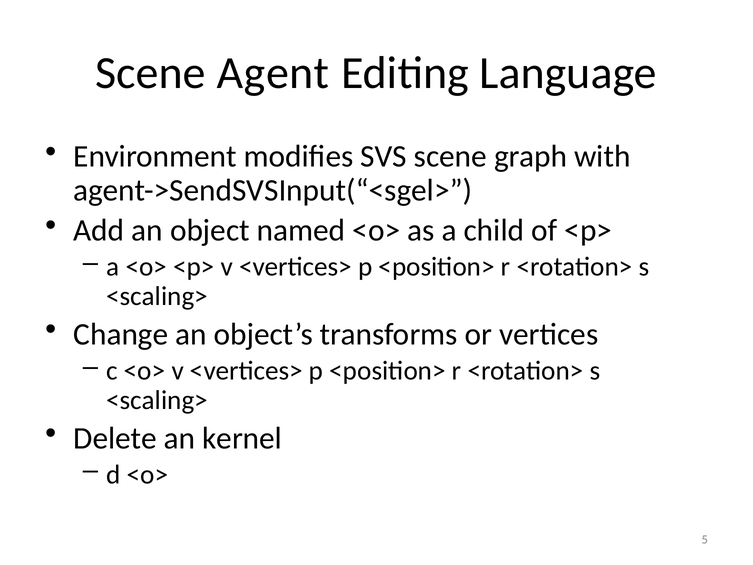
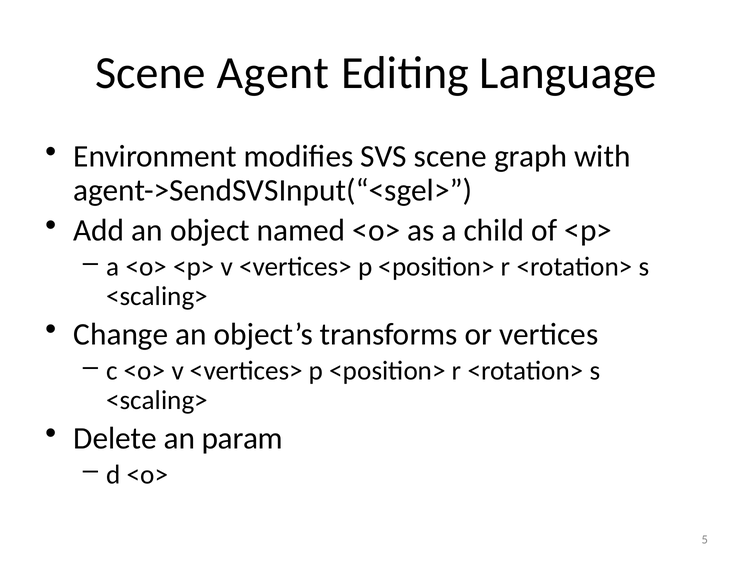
kernel: kernel -> param
